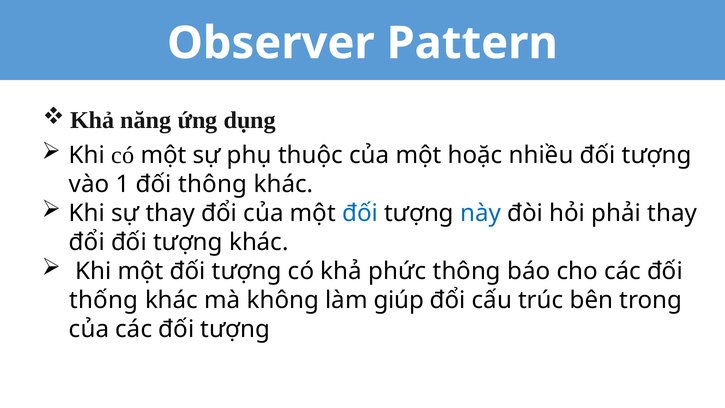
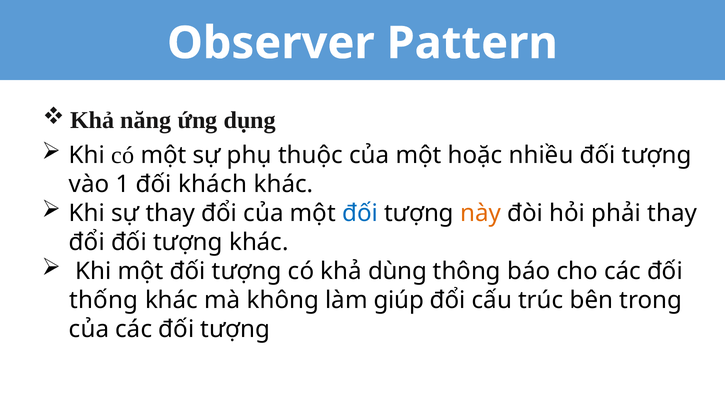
đối thông: thông -> khách
này colour: blue -> orange
phức: phức -> dùng
